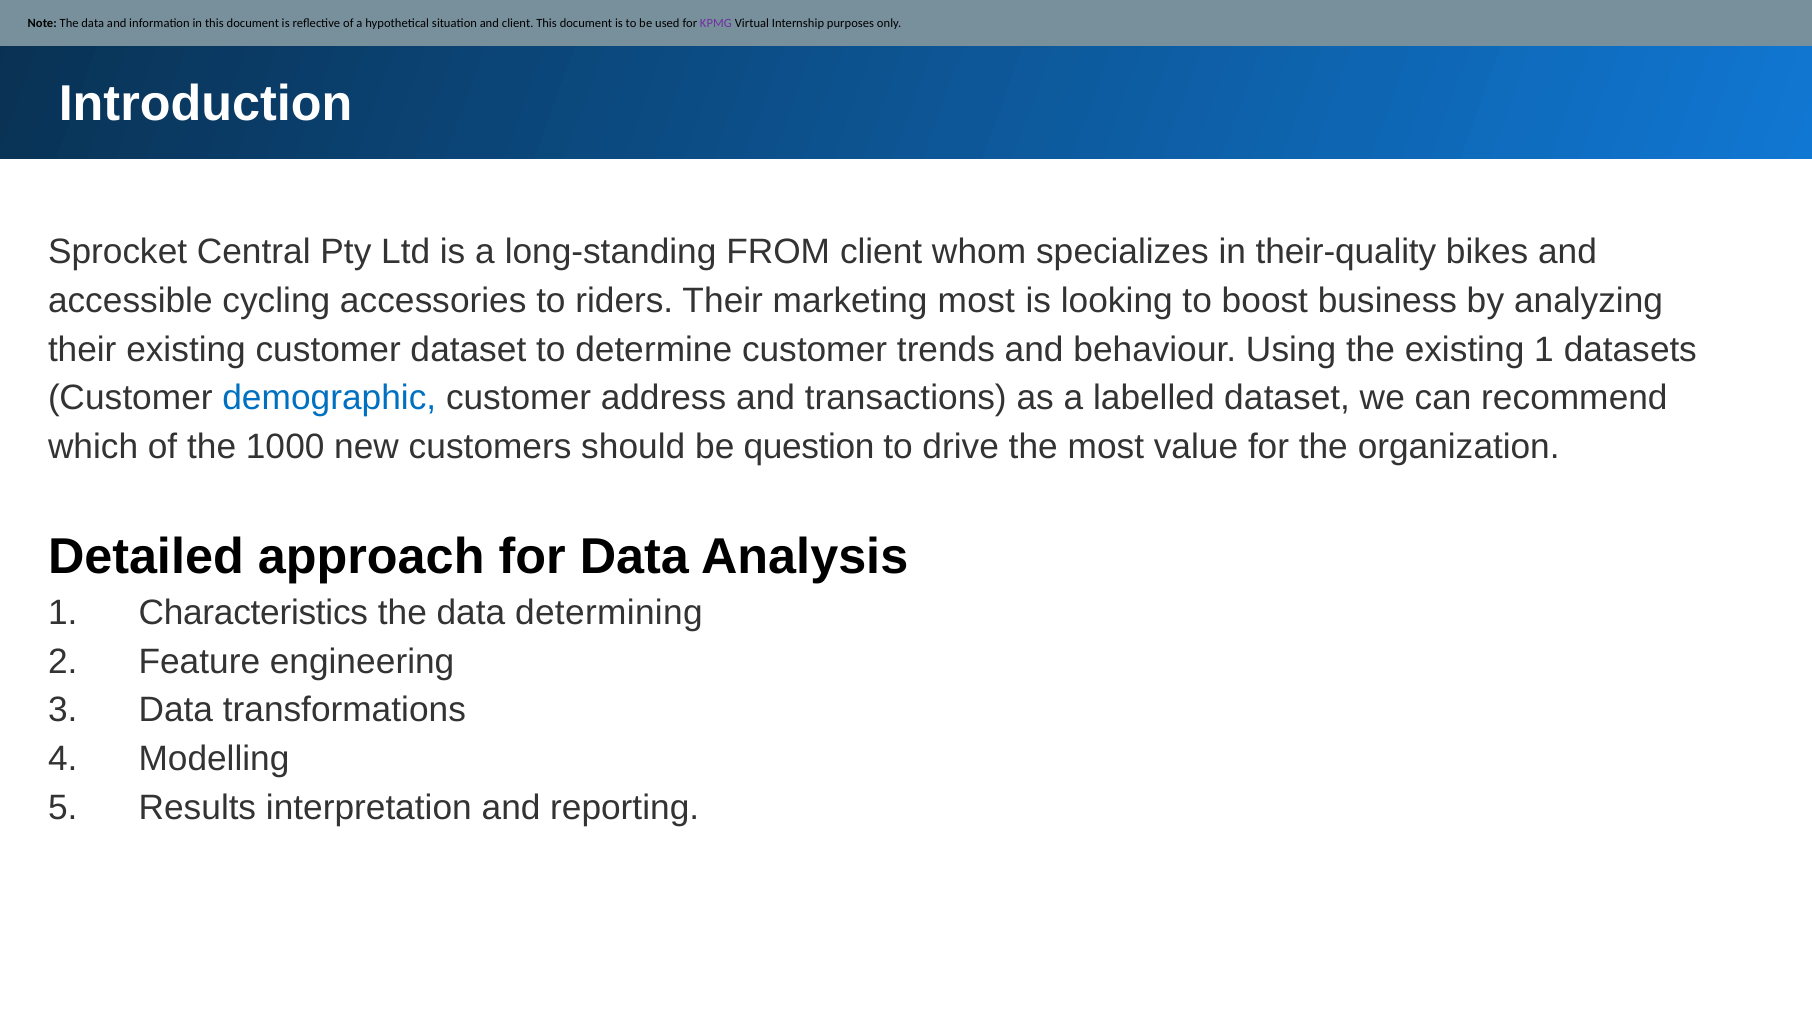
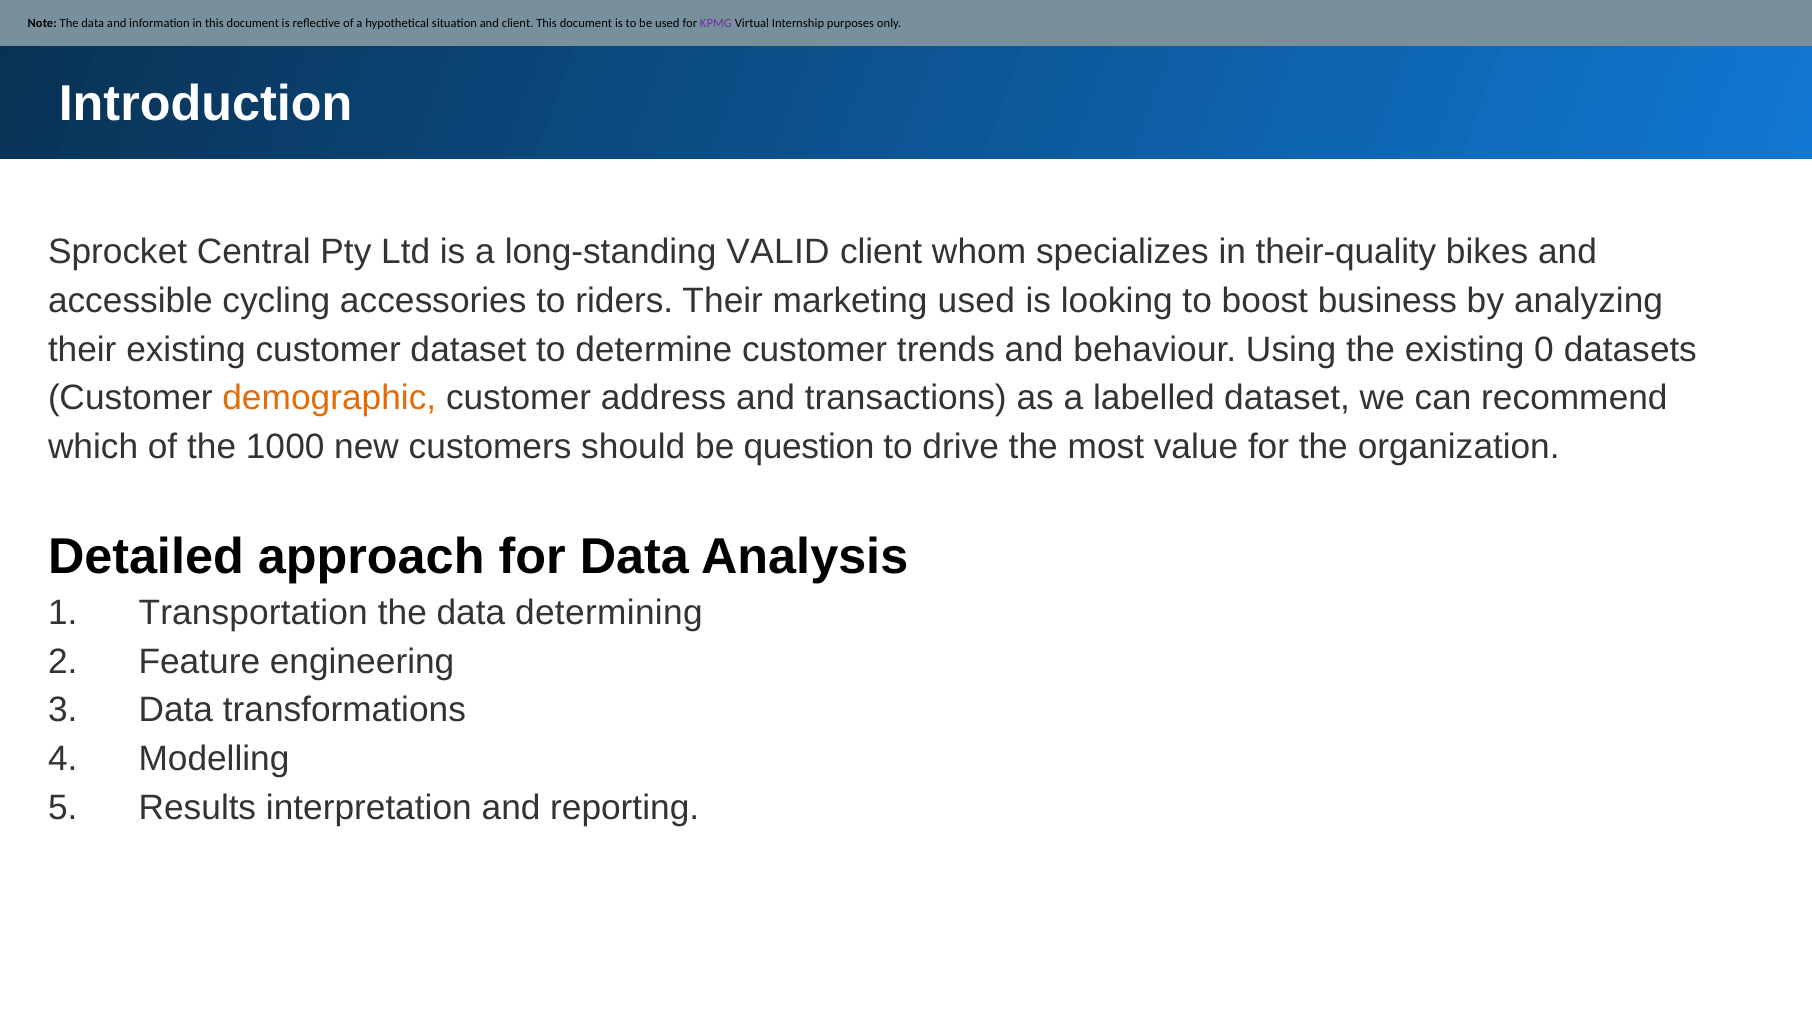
FROM: FROM -> VALID
marketing most: most -> used
existing 1: 1 -> 0
demographic colour: blue -> orange
Characteristics: Characteristics -> Transportation
